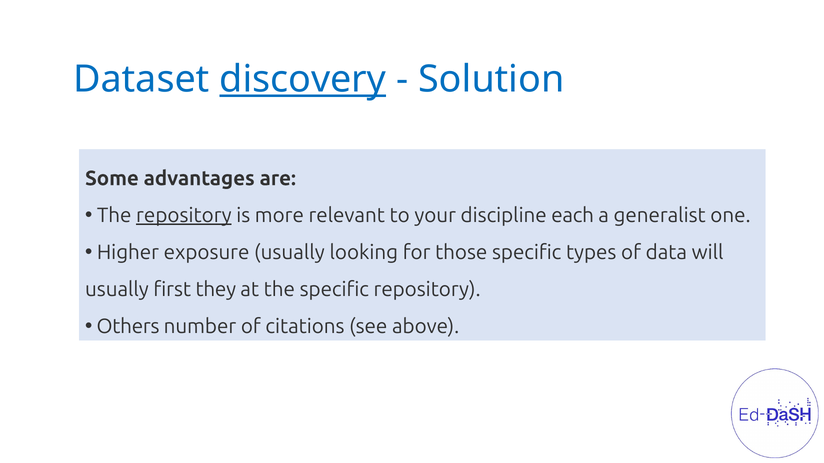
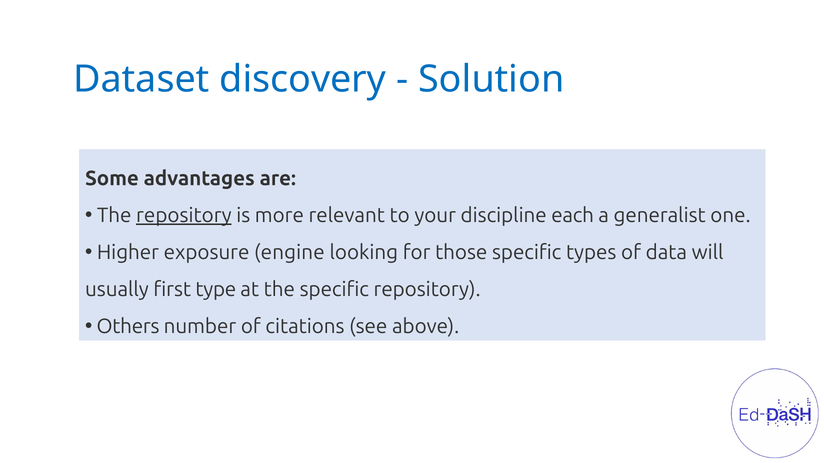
discovery underline: present -> none
exposure usually: usually -> engine
they: they -> type
